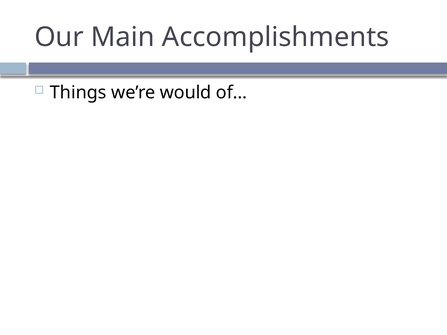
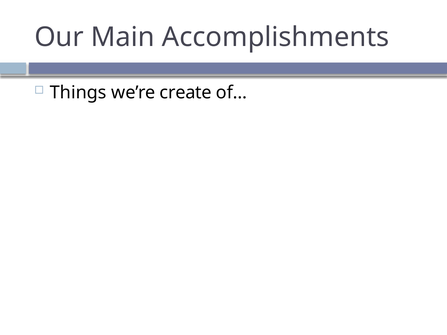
would: would -> create
